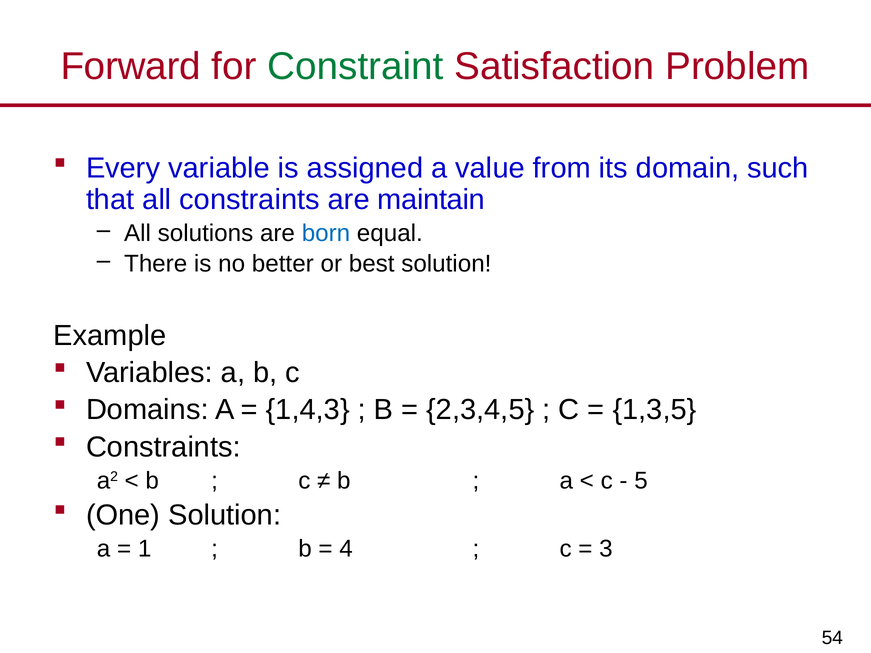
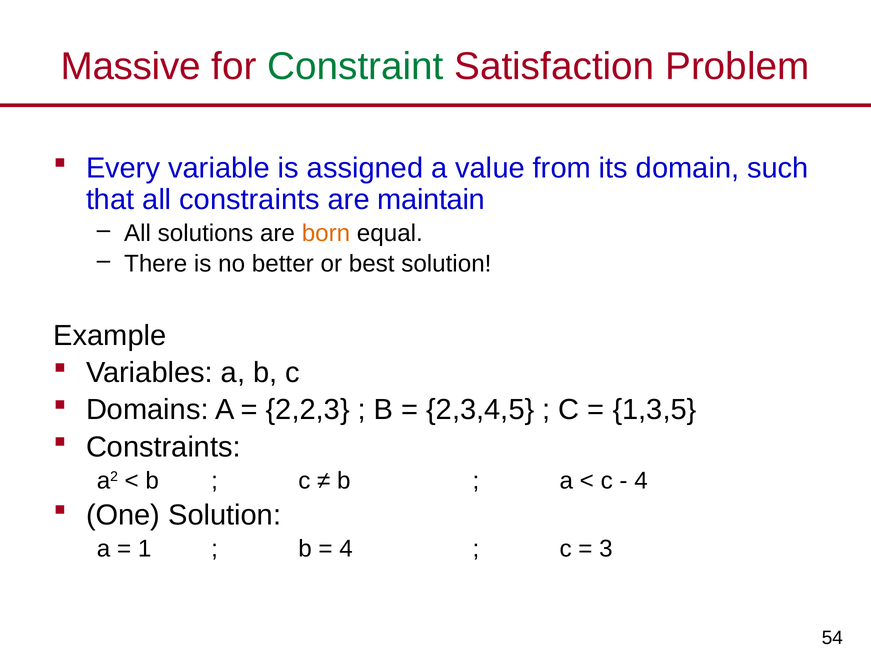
Forward: Forward -> Massive
born colour: blue -> orange
1,4,3: 1,4,3 -> 2,2,3
5 at (641, 481): 5 -> 4
